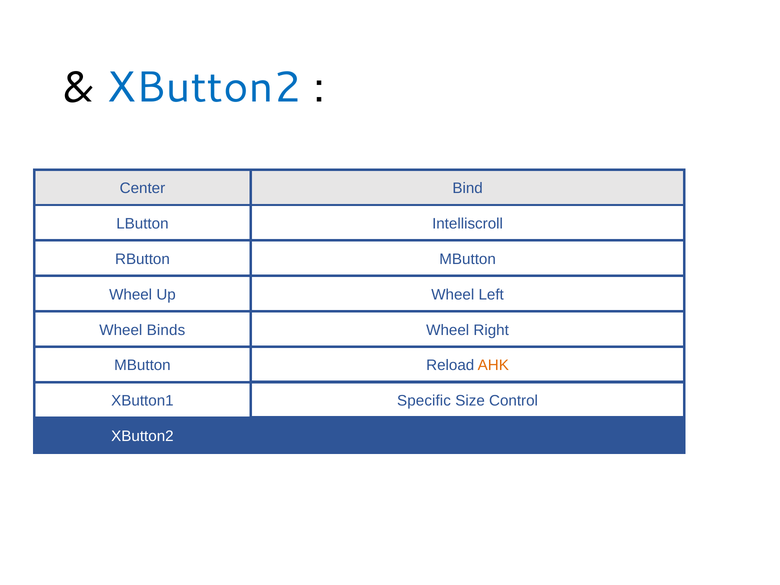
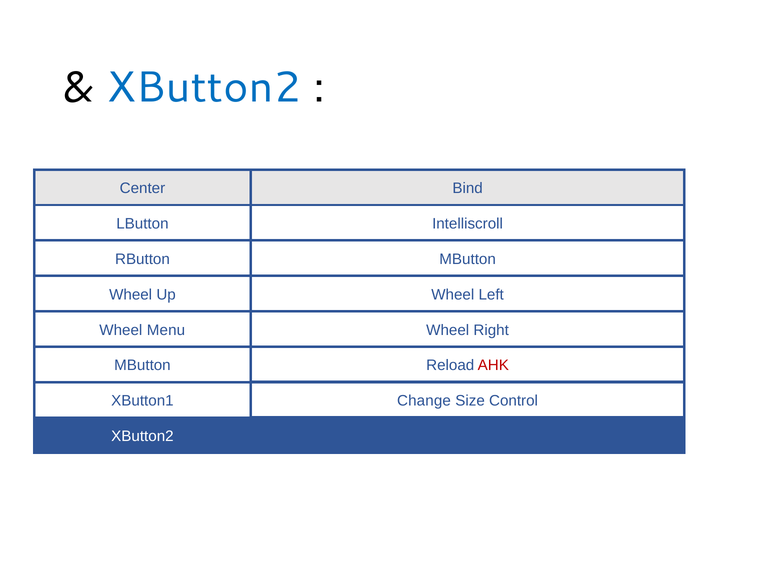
Binds: Binds -> Menu
AHK colour: orange -> red
Specific: Specific -> Change
